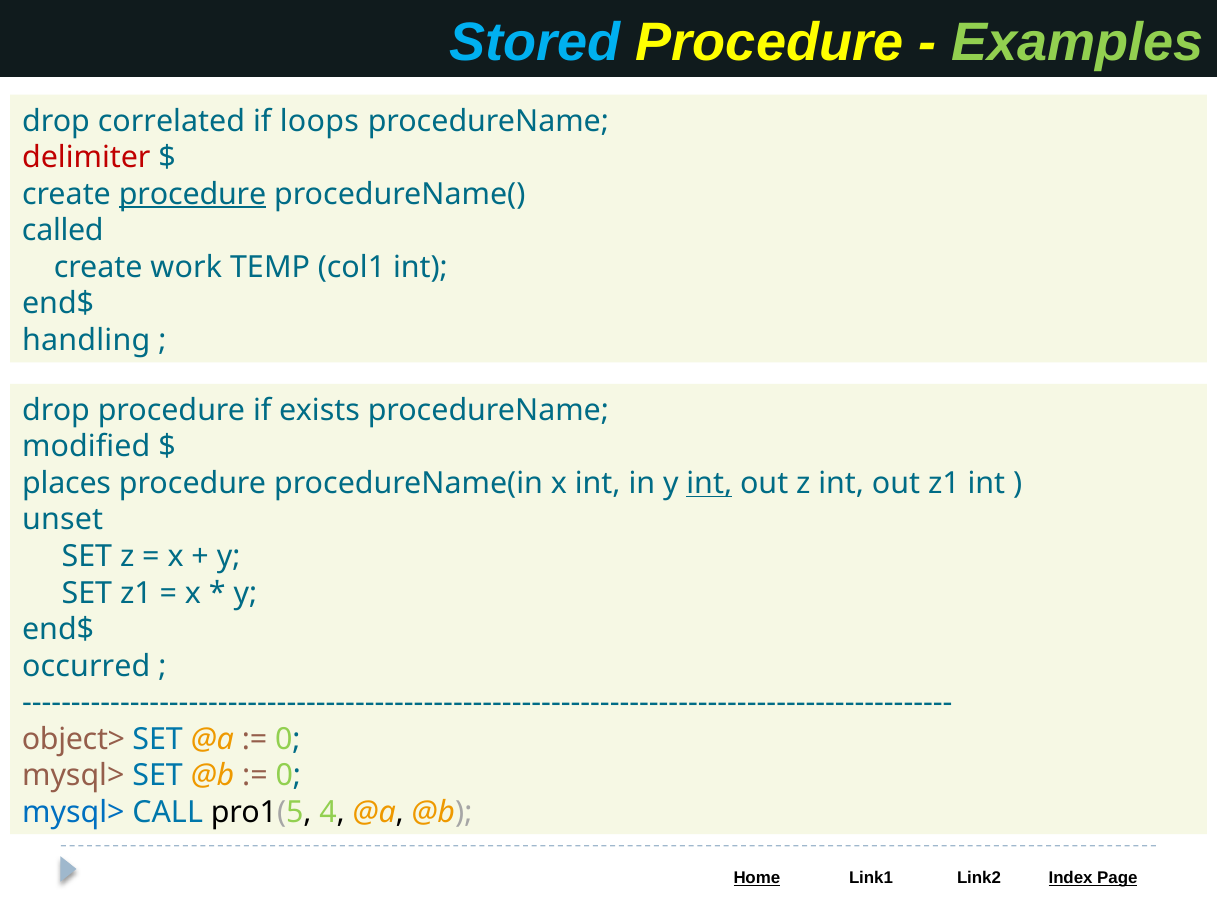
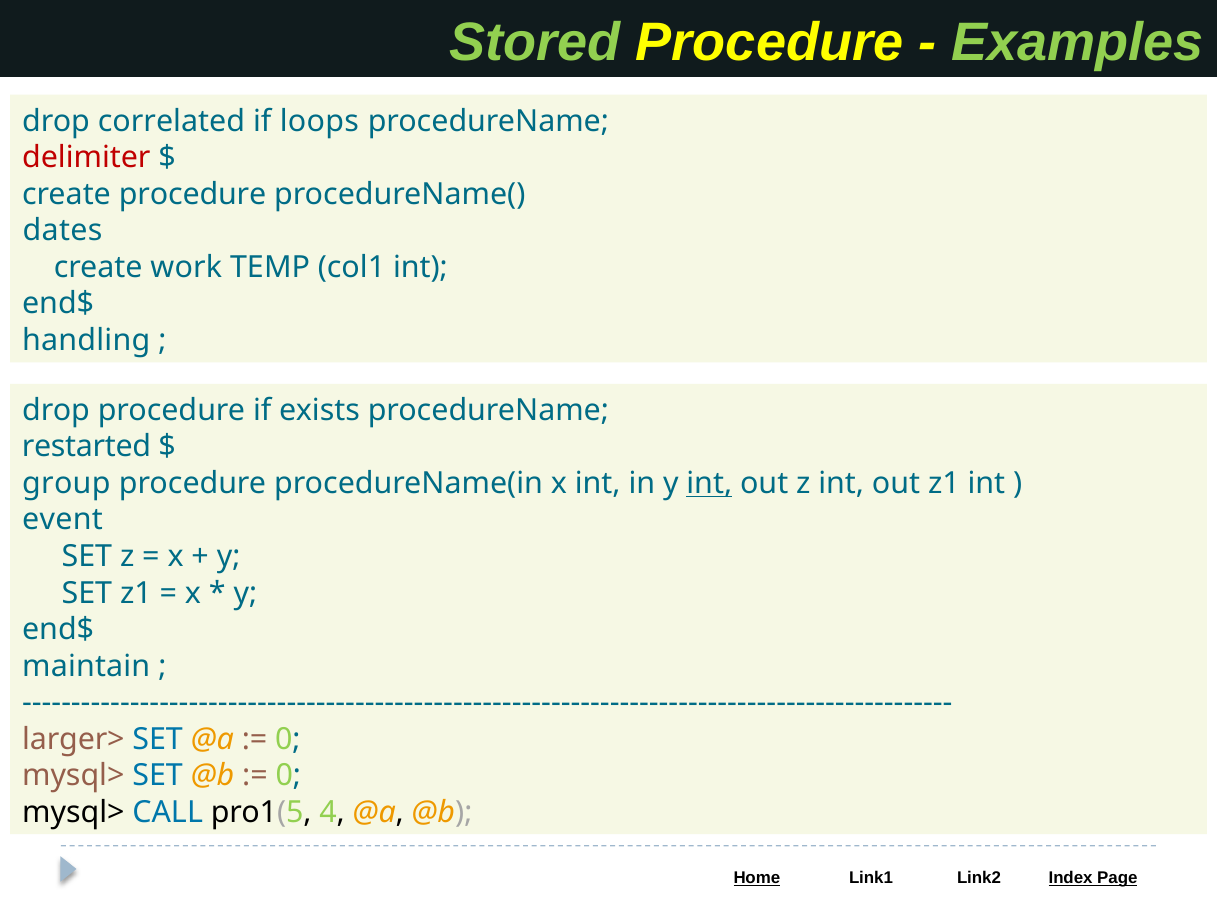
Stored colour: light blue -> light green
procedure at (193, 194) underline: present -> none
called: called -> dates
modified: modified -> restarted
places: places -> group
unset: unset -> event
occurred: occurred -> maintain
object>: object> -> larger>
mysql> at (73, 812) colour: blue -> black
